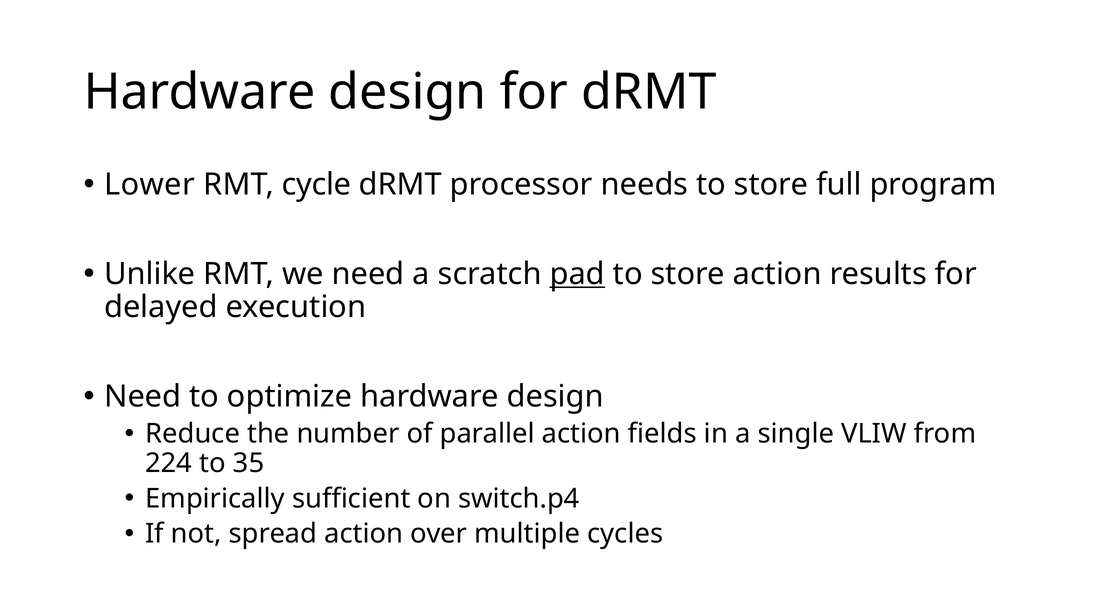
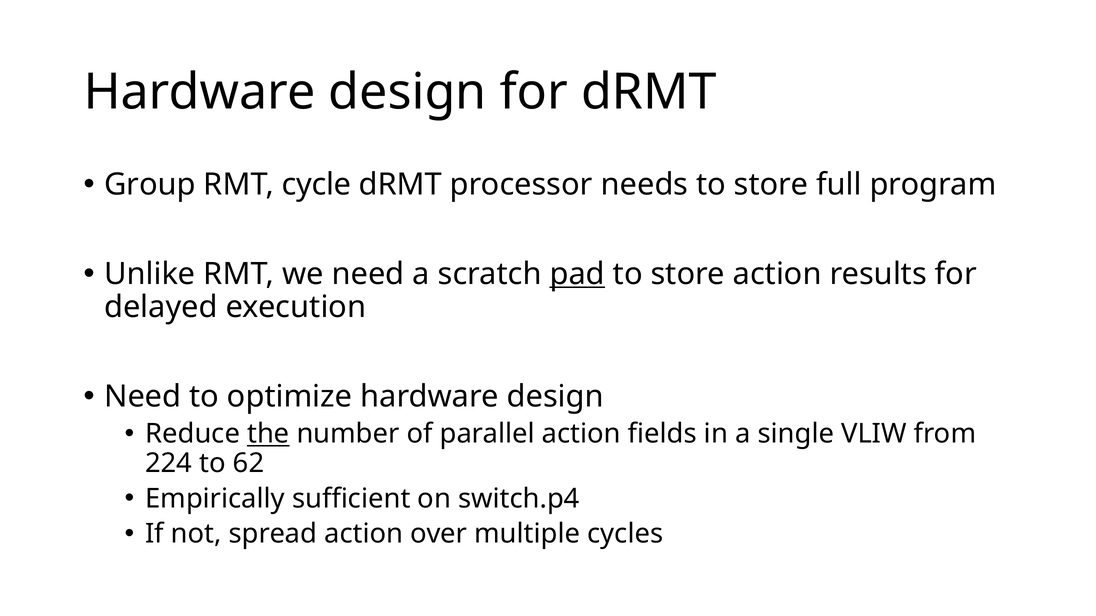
Lower: Lower -> Group
the underline: none -> present
35: 35 -> 62
